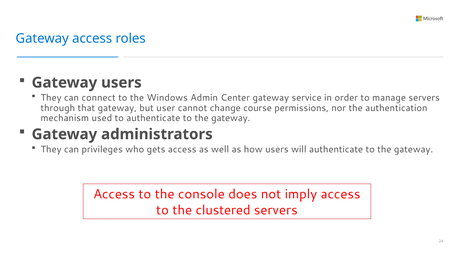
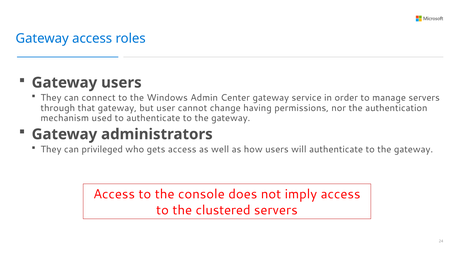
course: course -> having
privileges: privileges -> privileged
